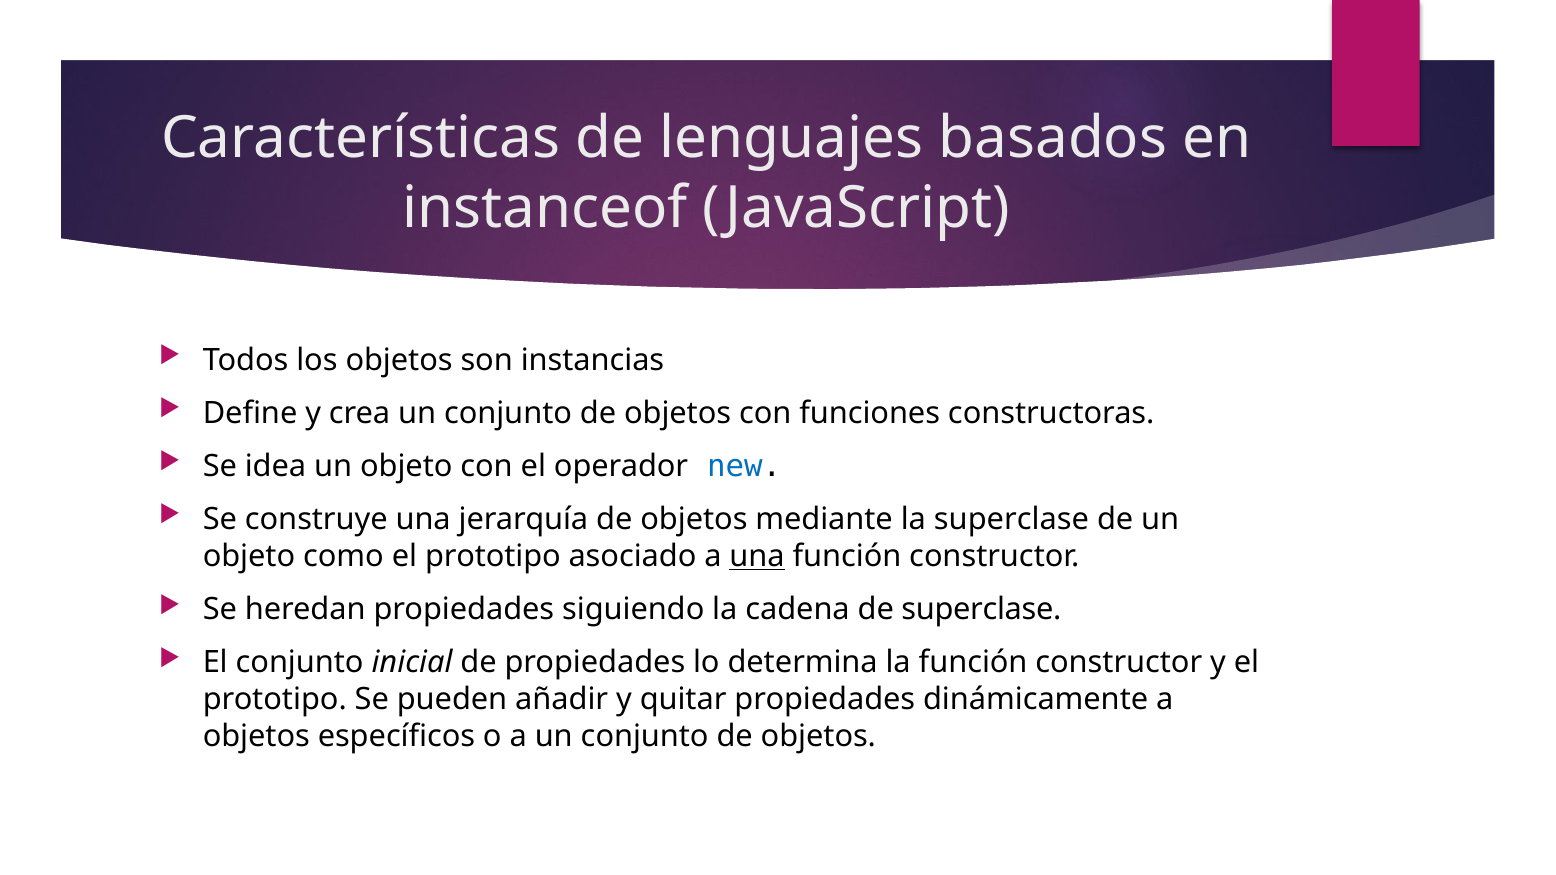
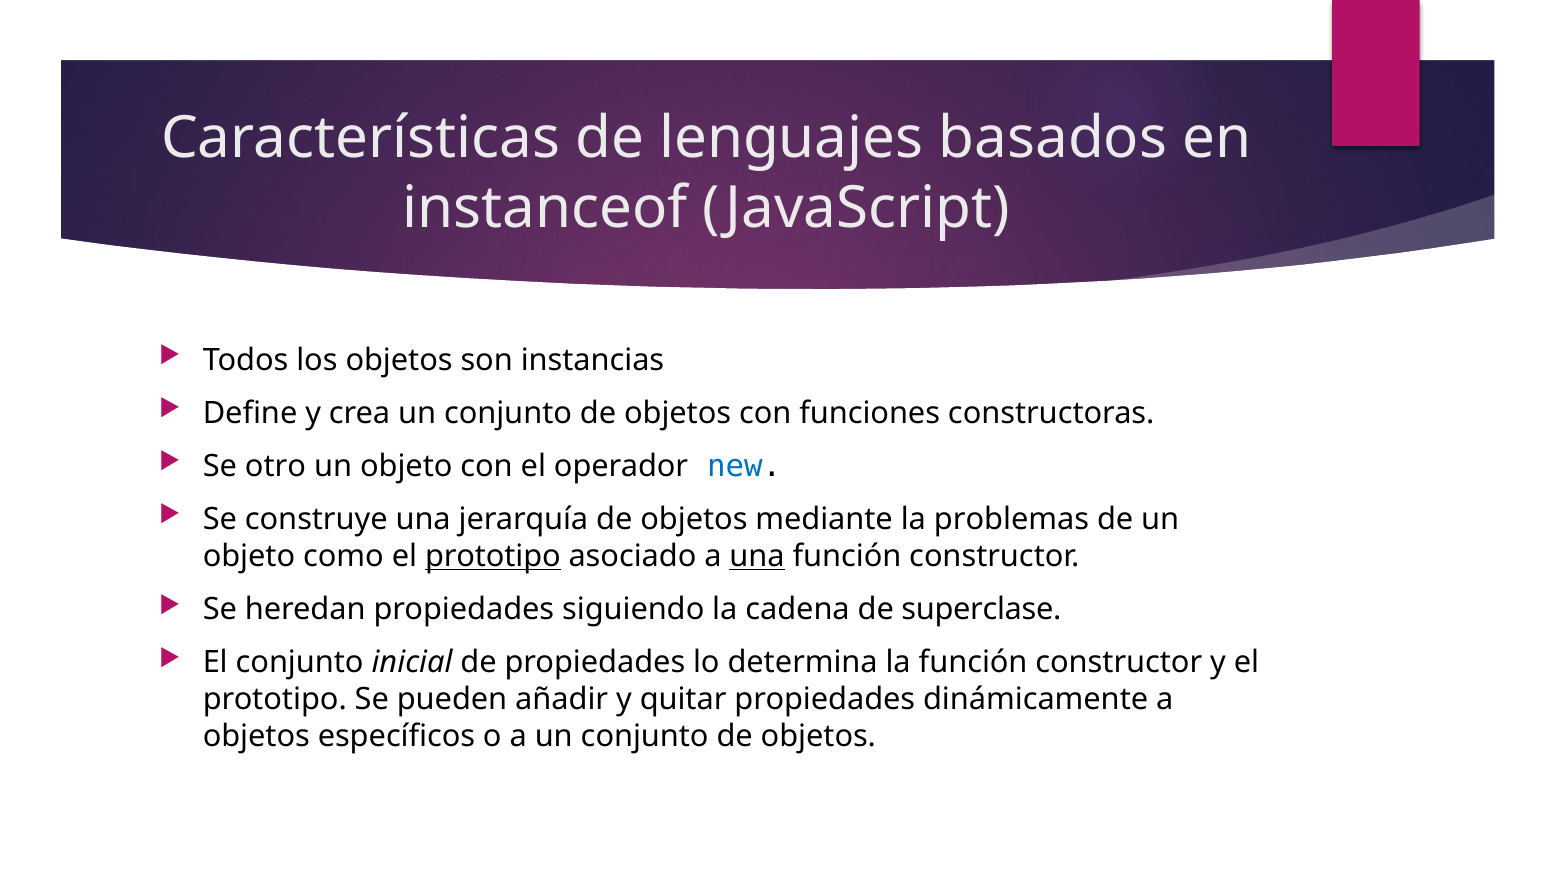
idea: idea -> otro
la superclase: superclase -> problemas
prototipo at (493, 556) underline: none -> present
